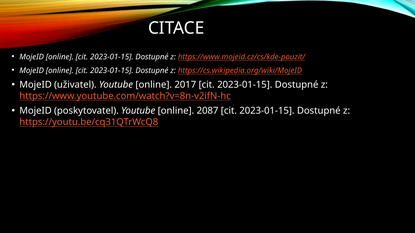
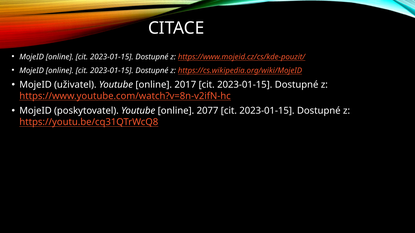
2087: 2087 -> 2077
